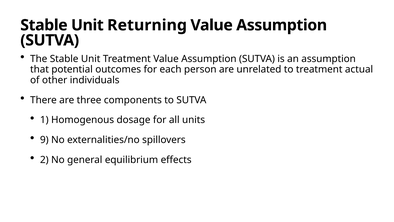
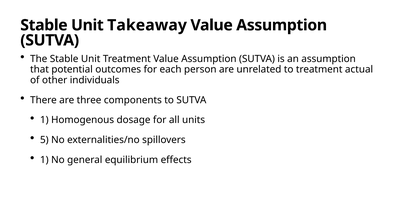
Returning: Returning -> Takeaway
9: 9 -> 5
2 at (44, 159): 2 -> 1
